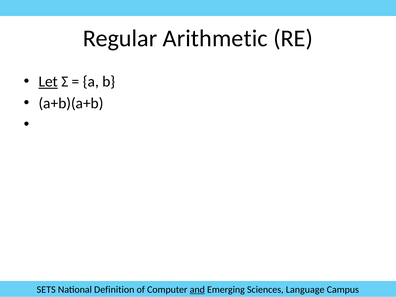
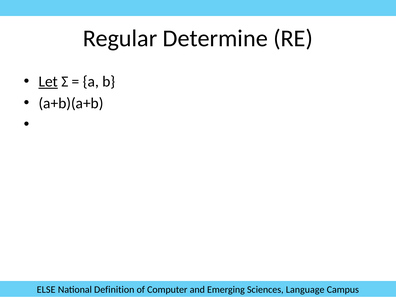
Arithmetic: Arithmetic -> Determine
SETS: SETS -> ELSE
and underline: present -> none
